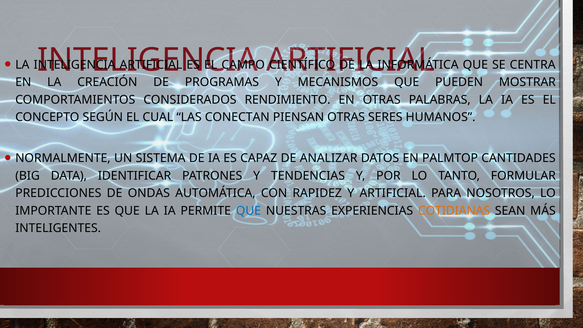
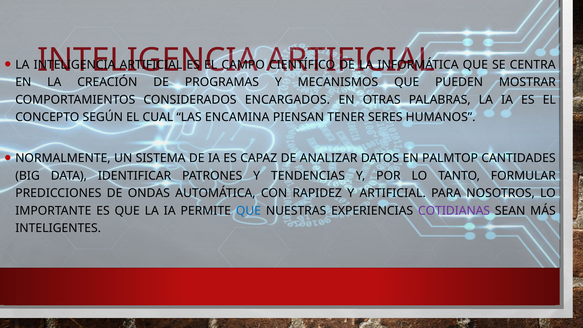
RENDIMIENTO: RENDIMIENTO -> ENCARGADOS
CONECTAN: CONECTAN -> ENCAMINA
PIENSAN OTRAS: OTRAS -> TENER
COTIDIANAS colour: orange -> purple
